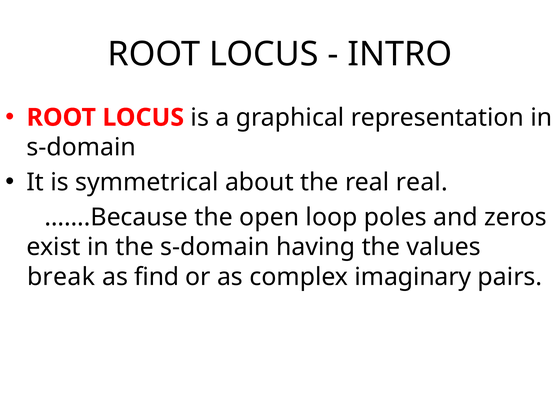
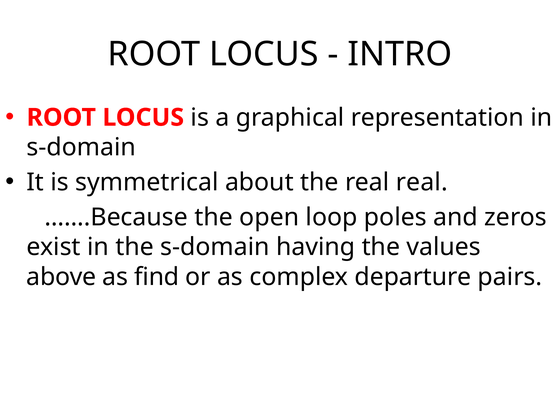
break: break -> above
imaginary: imaginary -> departure
